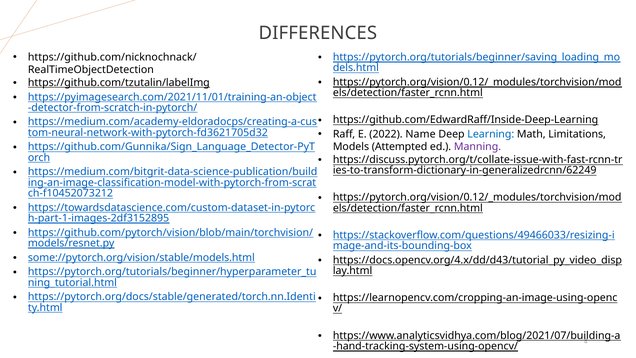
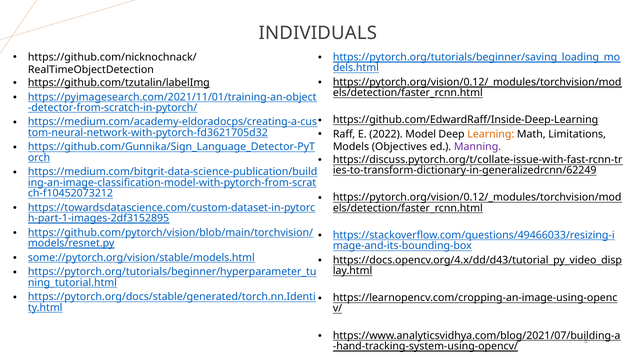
DIFFERENCES: DIFFERENCES -> INDIVIDUALS
Name: Name -> Model
Learning colour: blue -> orange
Attempted: Attempted -> Objectives
